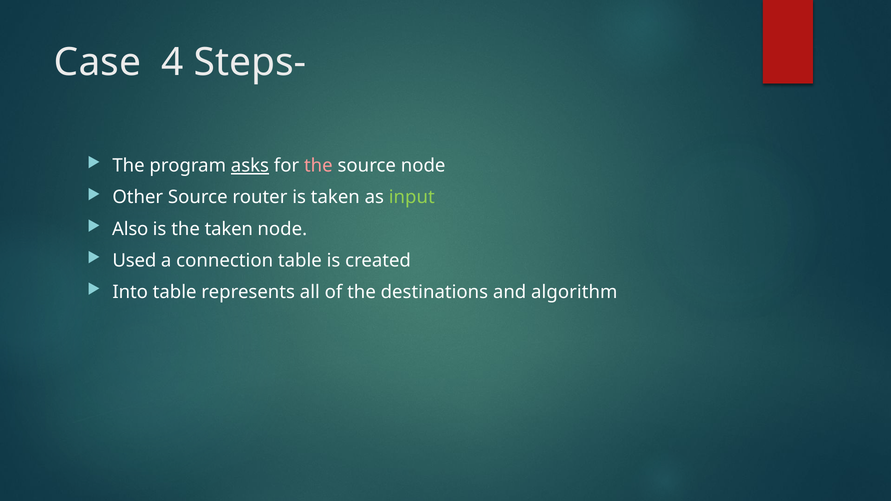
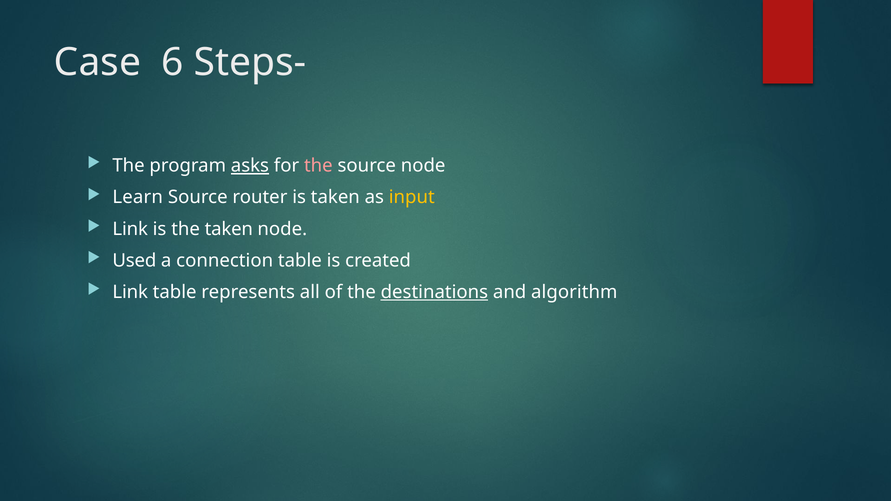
4: 4 -> 6
Other: Other -> Learn
input colour: light green -> yellow
Also at (130, 229): Also -> Link
Into at (130, 292): Into -> Link
destinations underline: none -> present
